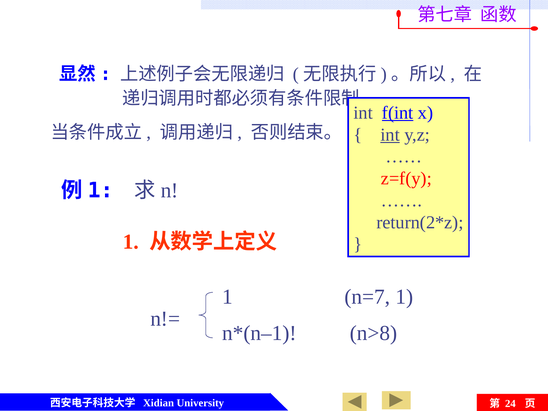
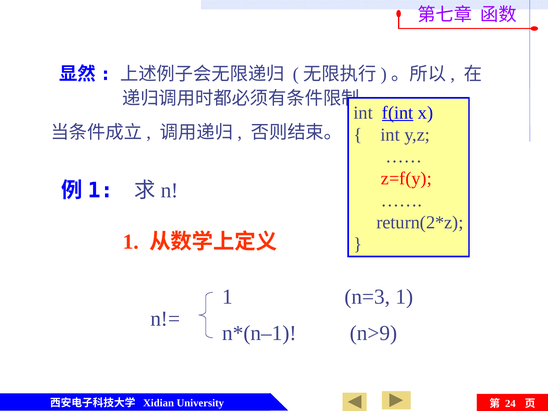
int at (390, 135) underline: present -> none
n=7: n=7 -> n=3
n>8: n>8 -> n>9
